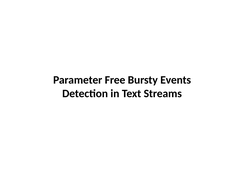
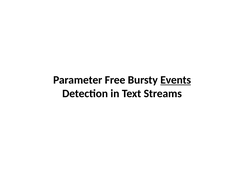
Events underline: none -> present
